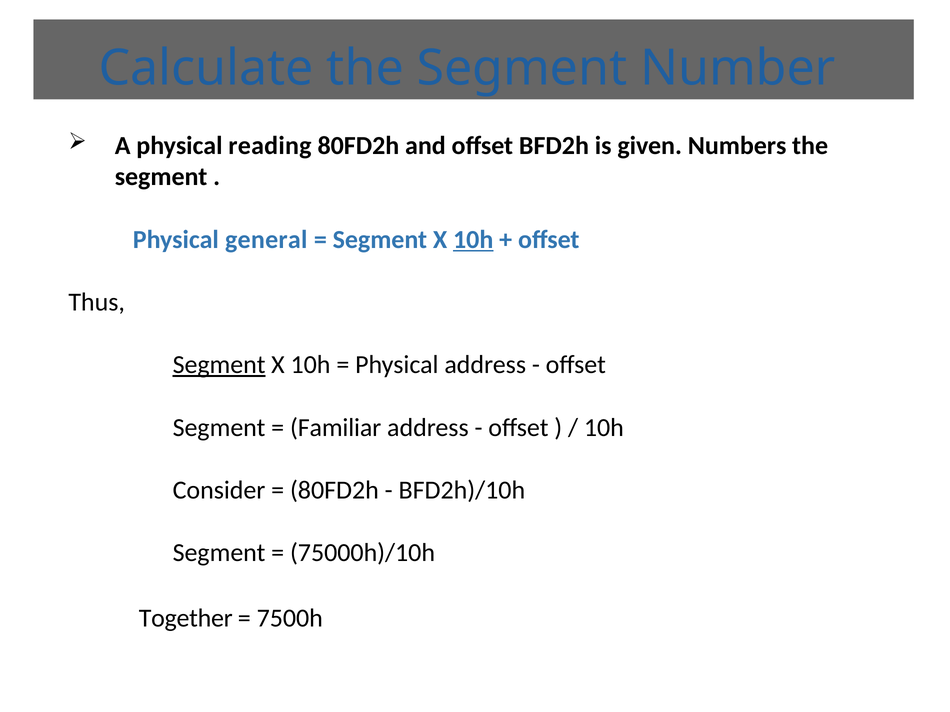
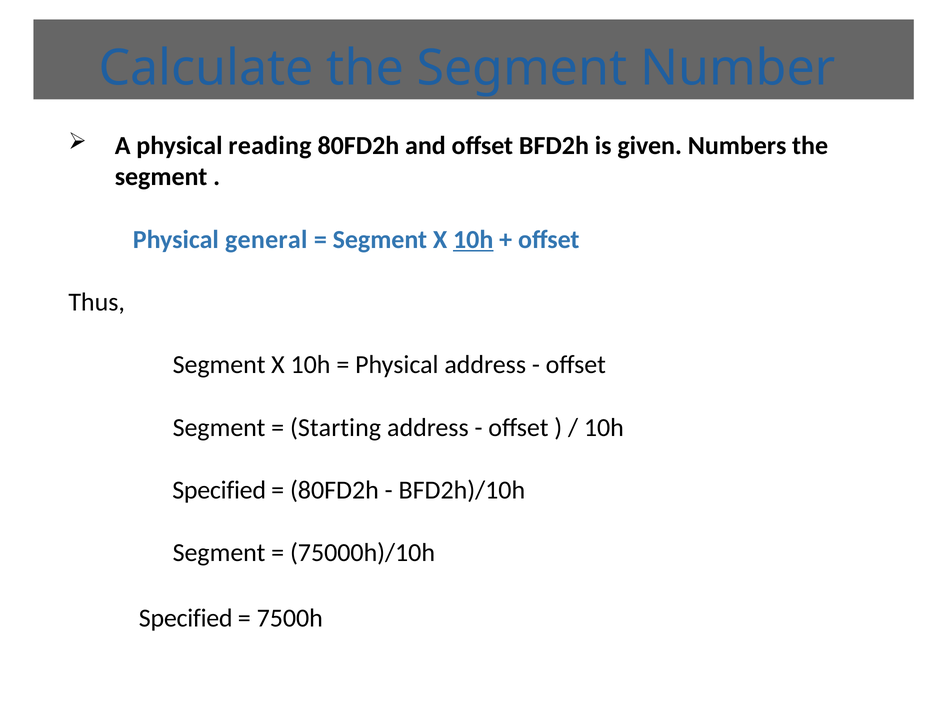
Segment at (219, 365) underline: present -> none
Familiar: Familiar -> Starting
Consider at (219, 491): Consider -> Specified
Together at (186, 619): Together -> Specified
